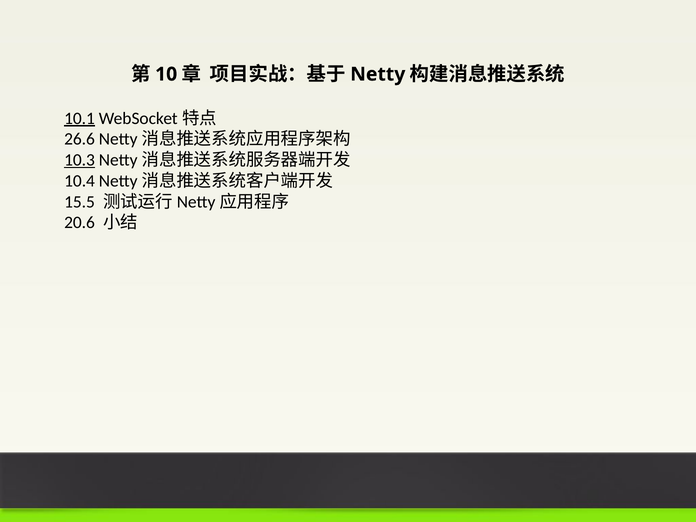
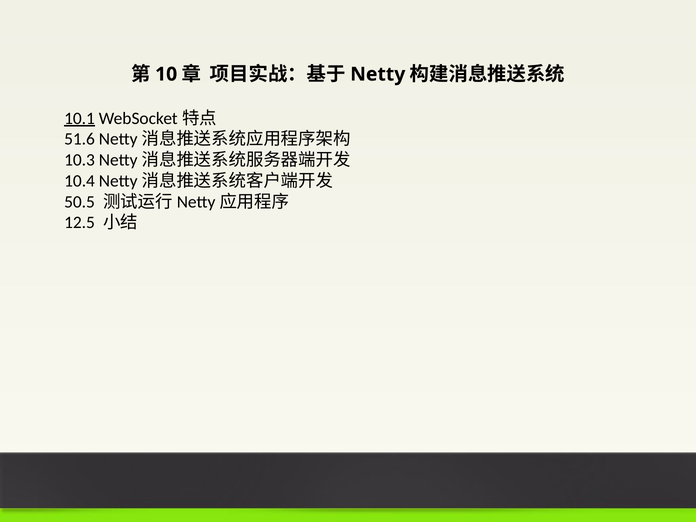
26.6: 26.6 -> 51.6
10.3 underline: present -> none
15.5: 15.5 -> 50.5
20.6: 20.6 -> 12.5
